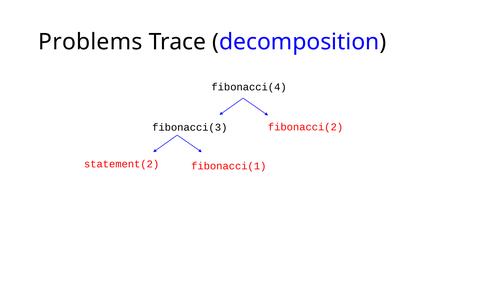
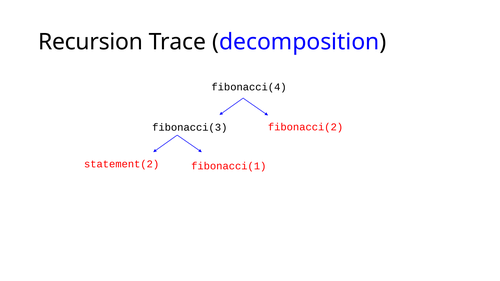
Problems: Problems -> Recursion
